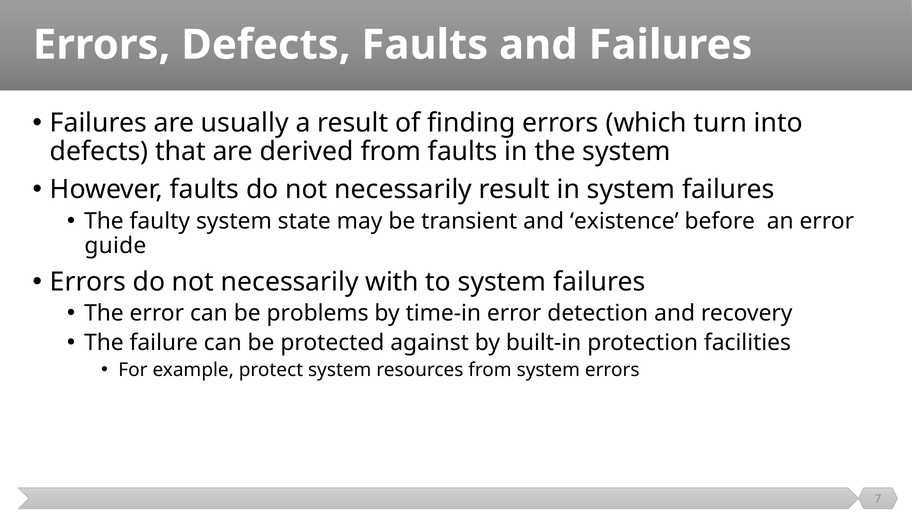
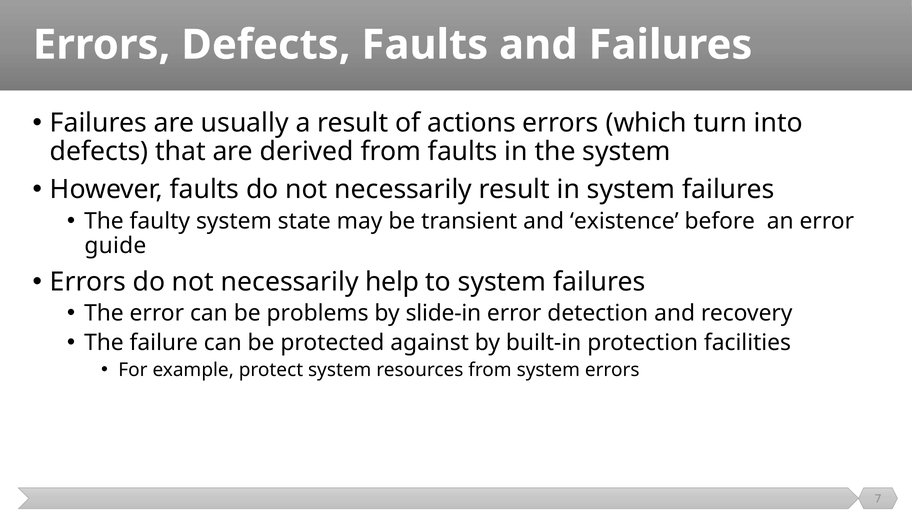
finding: finding -> actions
with: with -> help
time-in: time-in -> slide-in
